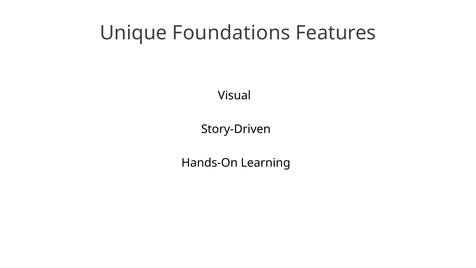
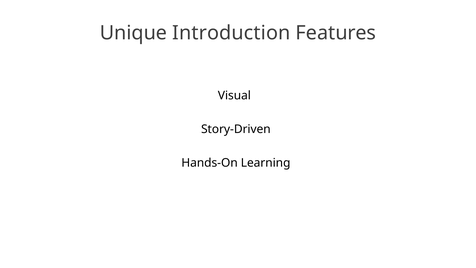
Foundations: Foundations -> Introduction
